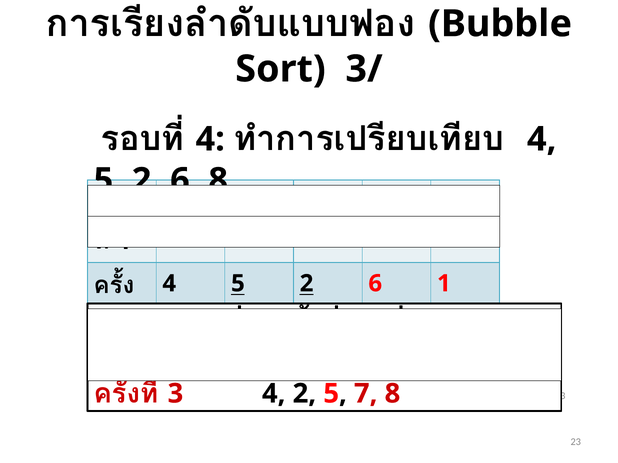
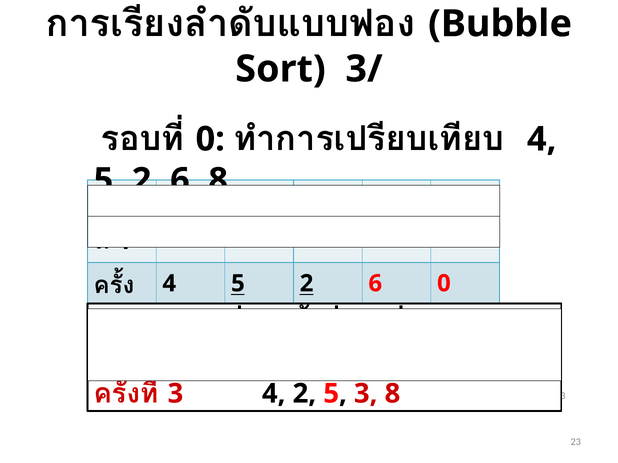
4 at (210, 139): 4 -> 0
6 1: 1 -> 0
5 7: 7 -> 3
